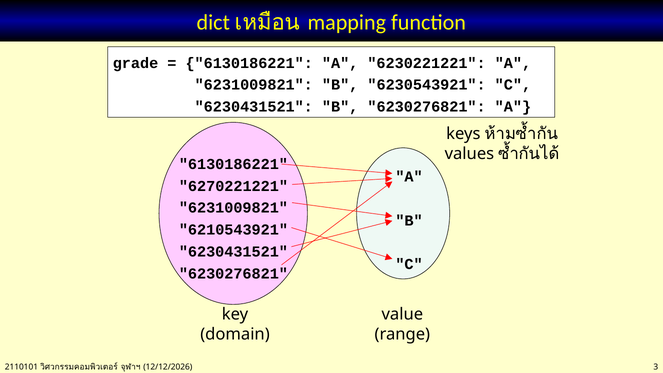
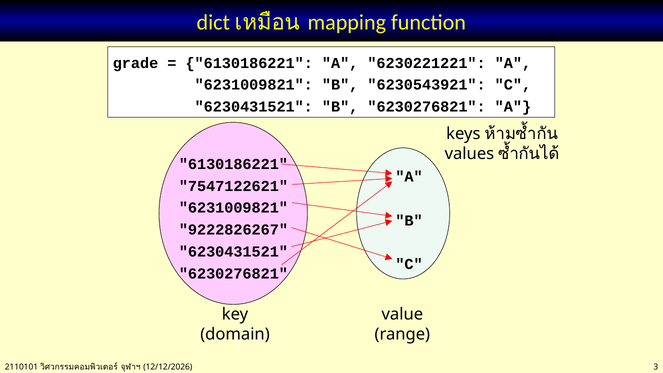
6270221221: 6270221221 -> 7547122621
6210543921: 6210543921 -> 9222826267
